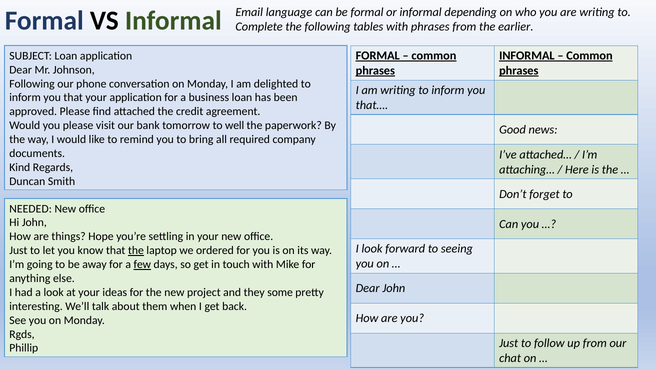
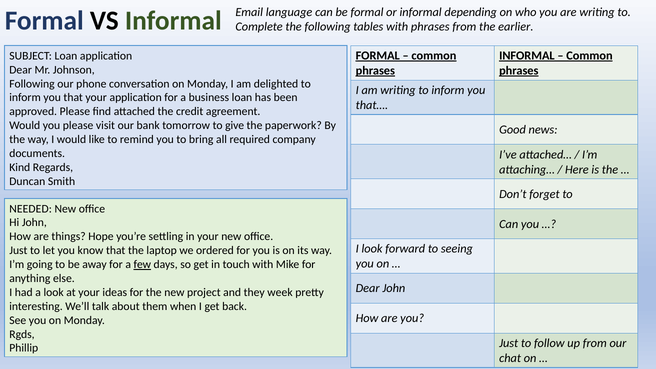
well: well -> give
the at (136, 251) underline: present -> none
some: some -> week
